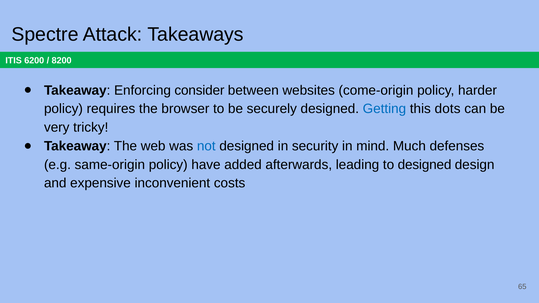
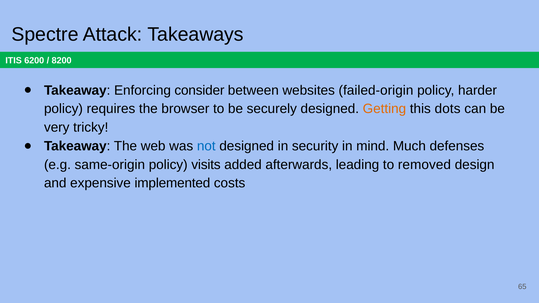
come-origin: come-origin -> failed-origin
Getting colour: blue -> orange
have: have -> visits
to designed: designed -> removed
inconvenient: inconvenient -> implemented
